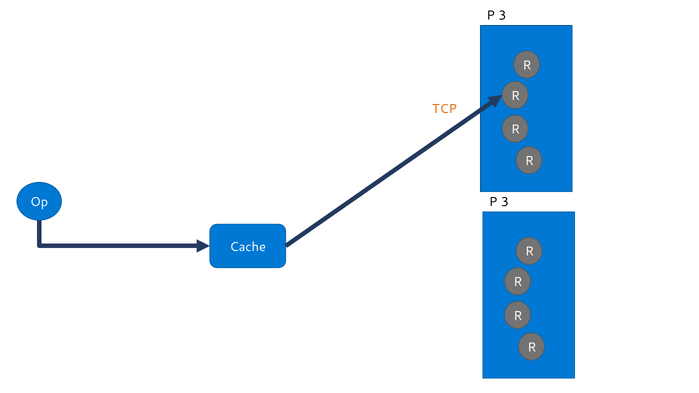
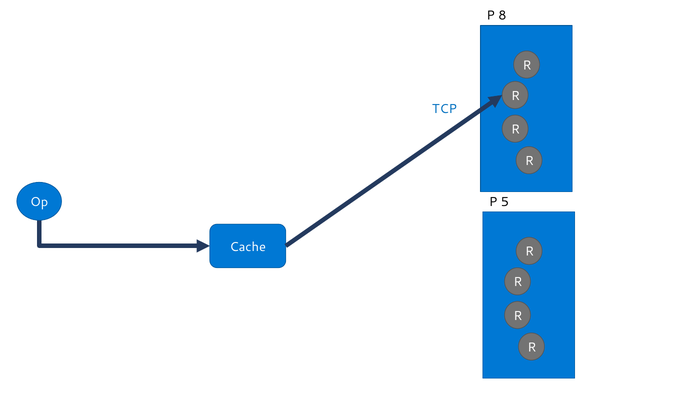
3 at (502, 15): 3 -> 8
TCP colour: orange -> blue
3 at (505, 202): 3 -> 5
